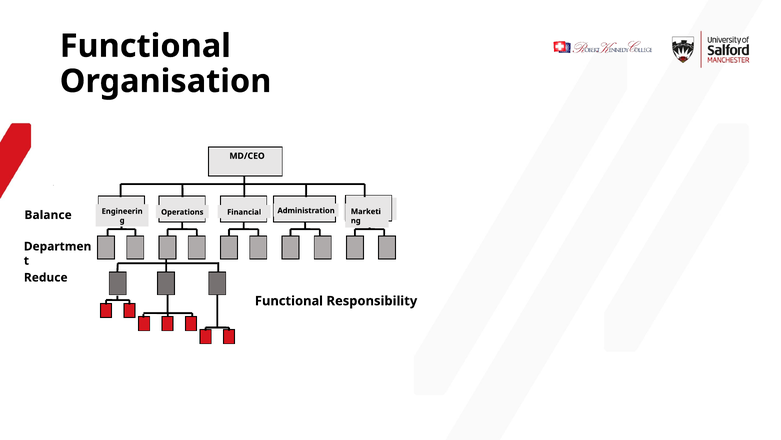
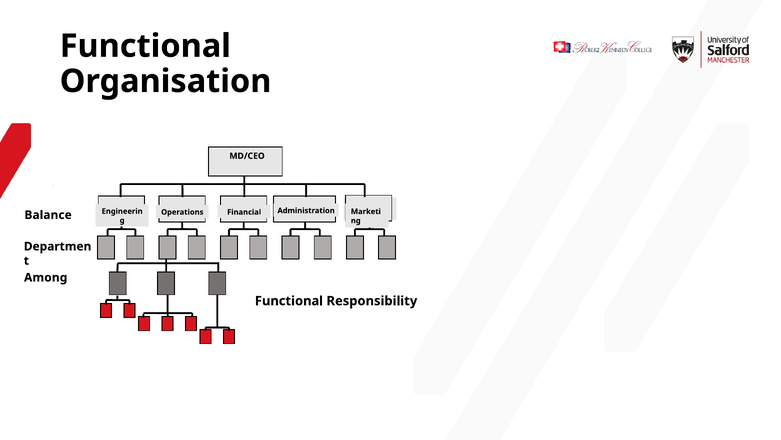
Reduce: Reduce -> Among
